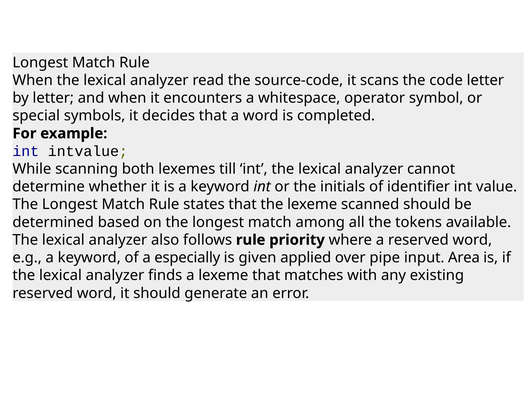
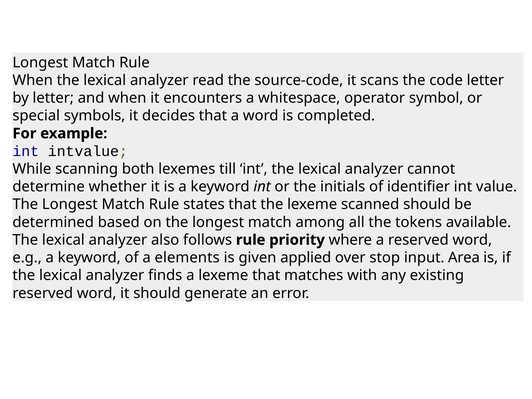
especially: especially -> elements
pipe: pipe -> stop
